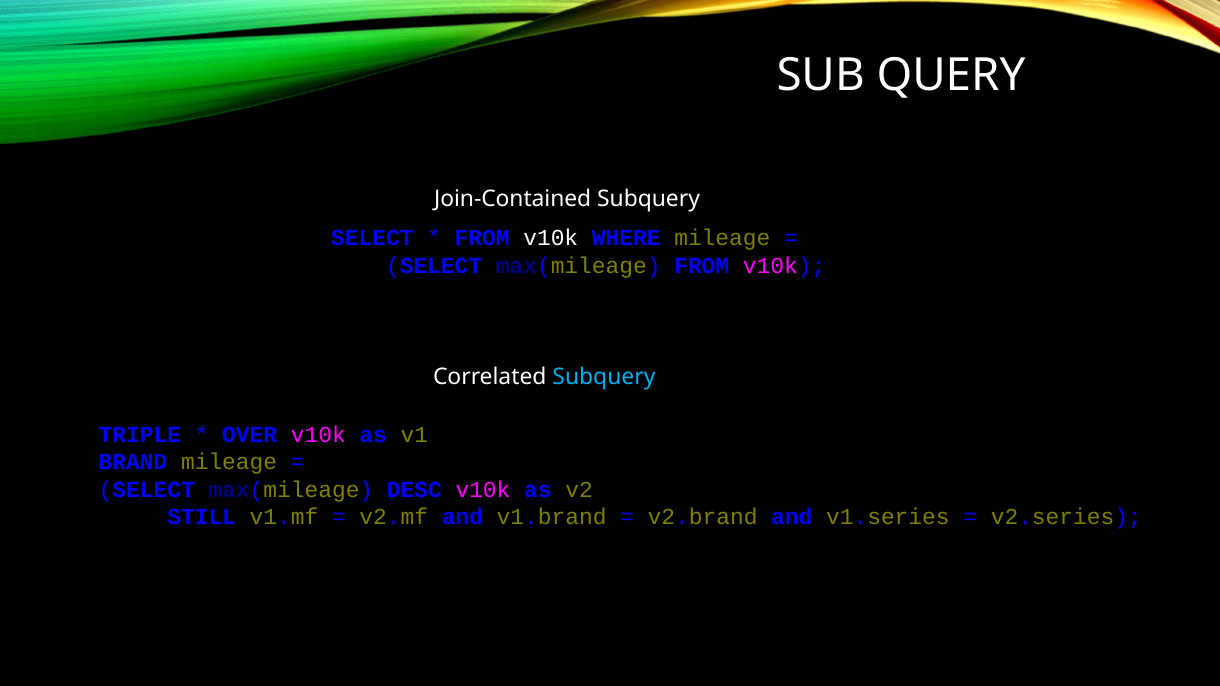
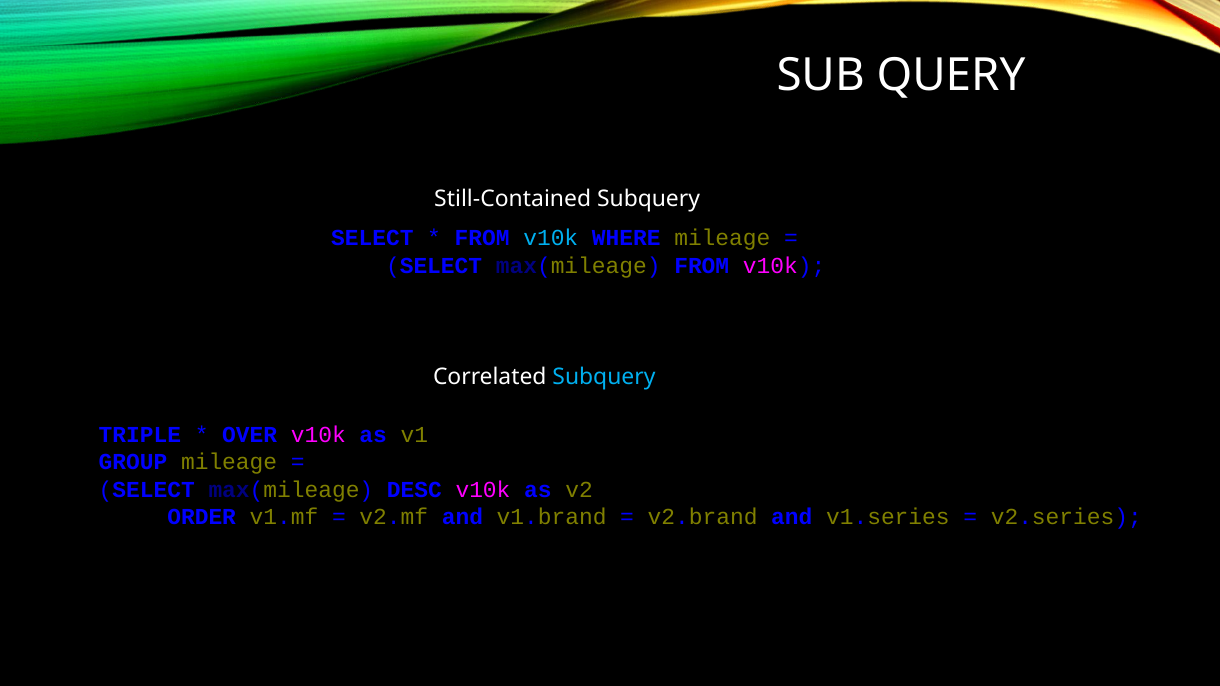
Join-Contained: Join-Contained -> Still-Contained
v10k at (551, 238) colour: white -> light blue
BRAND: BRAND -> GROUP
STILL: STILL -> ORDER
